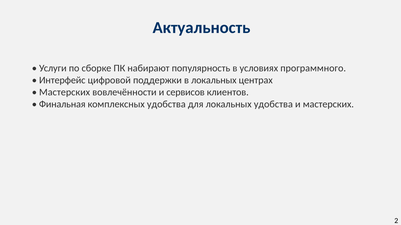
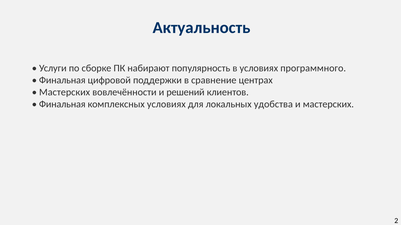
Интерфейс at (62, 80): Интерфейс -> Финальная
в локальных: локальных -> сравнение
сервисов: сервисов -> решений
комплексных удобства: удобства -> условиях
